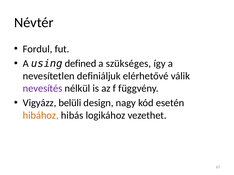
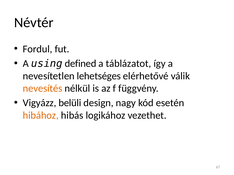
szükséges: szükséges -> táblázatot
definiáljuk: definiáljuk -> lehetséges
nevesítés colour: purple -> orange
